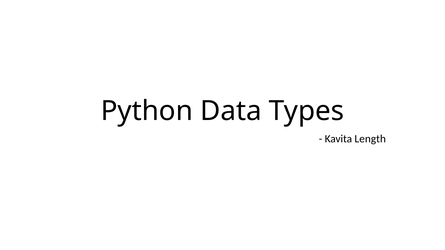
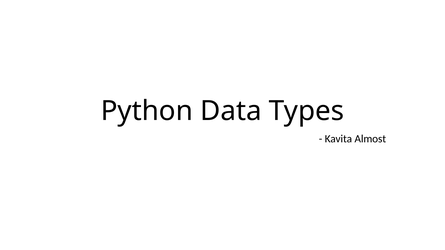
Length: Length -> Almost
